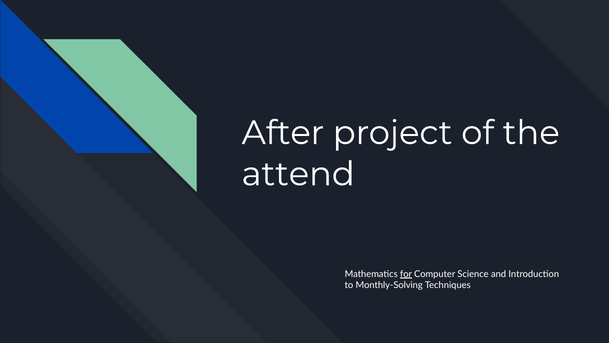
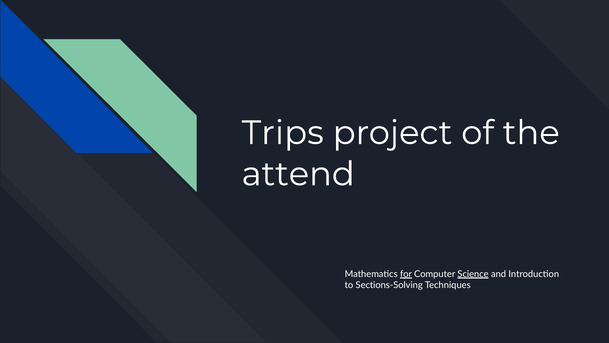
After: After -> Trips
Science underline: none -> present
Monthly-Solving: Monthly-Solving -> Sections-Solving
